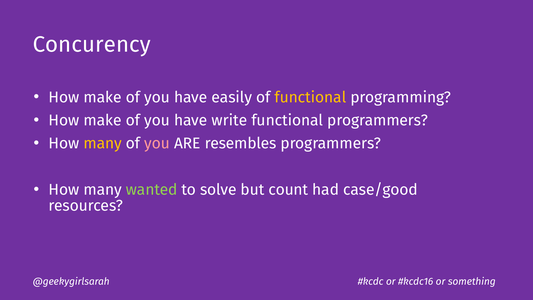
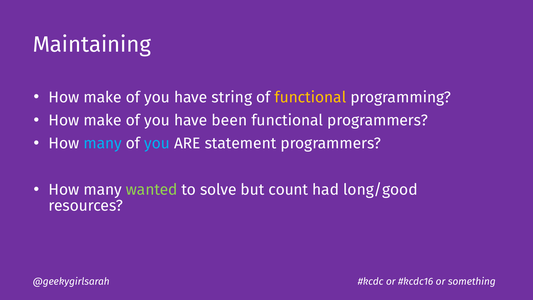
Concurency: Concurency -> Maintaining
easily: easily -> string
write: write -> been
many at (103, 143) colour: yellow -> light blue
you at (157, 143) colour: pink -> light blue
resembles: resembles -> statement
case/good: case/good -> long/good
